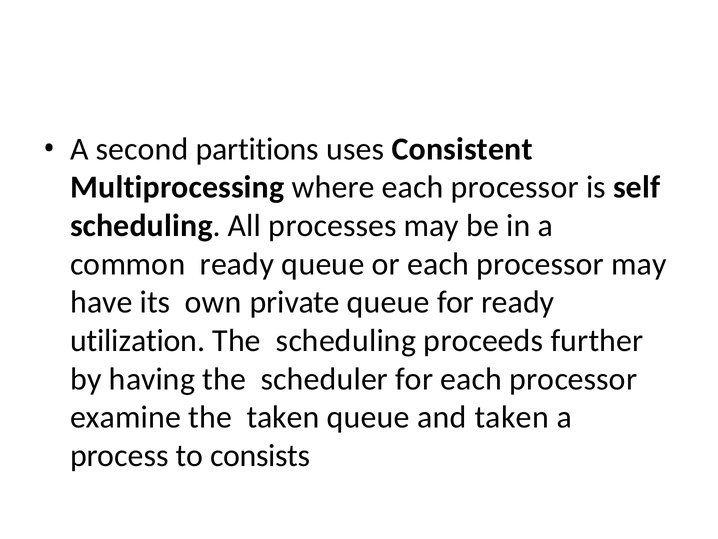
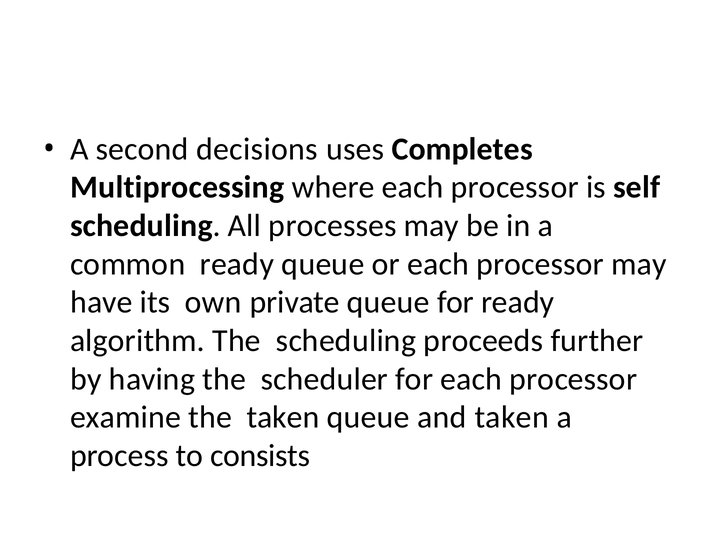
partitions: partitions -> decisions
Consistent: Consistent -> Completes
utilization: utilization -> algorithm
